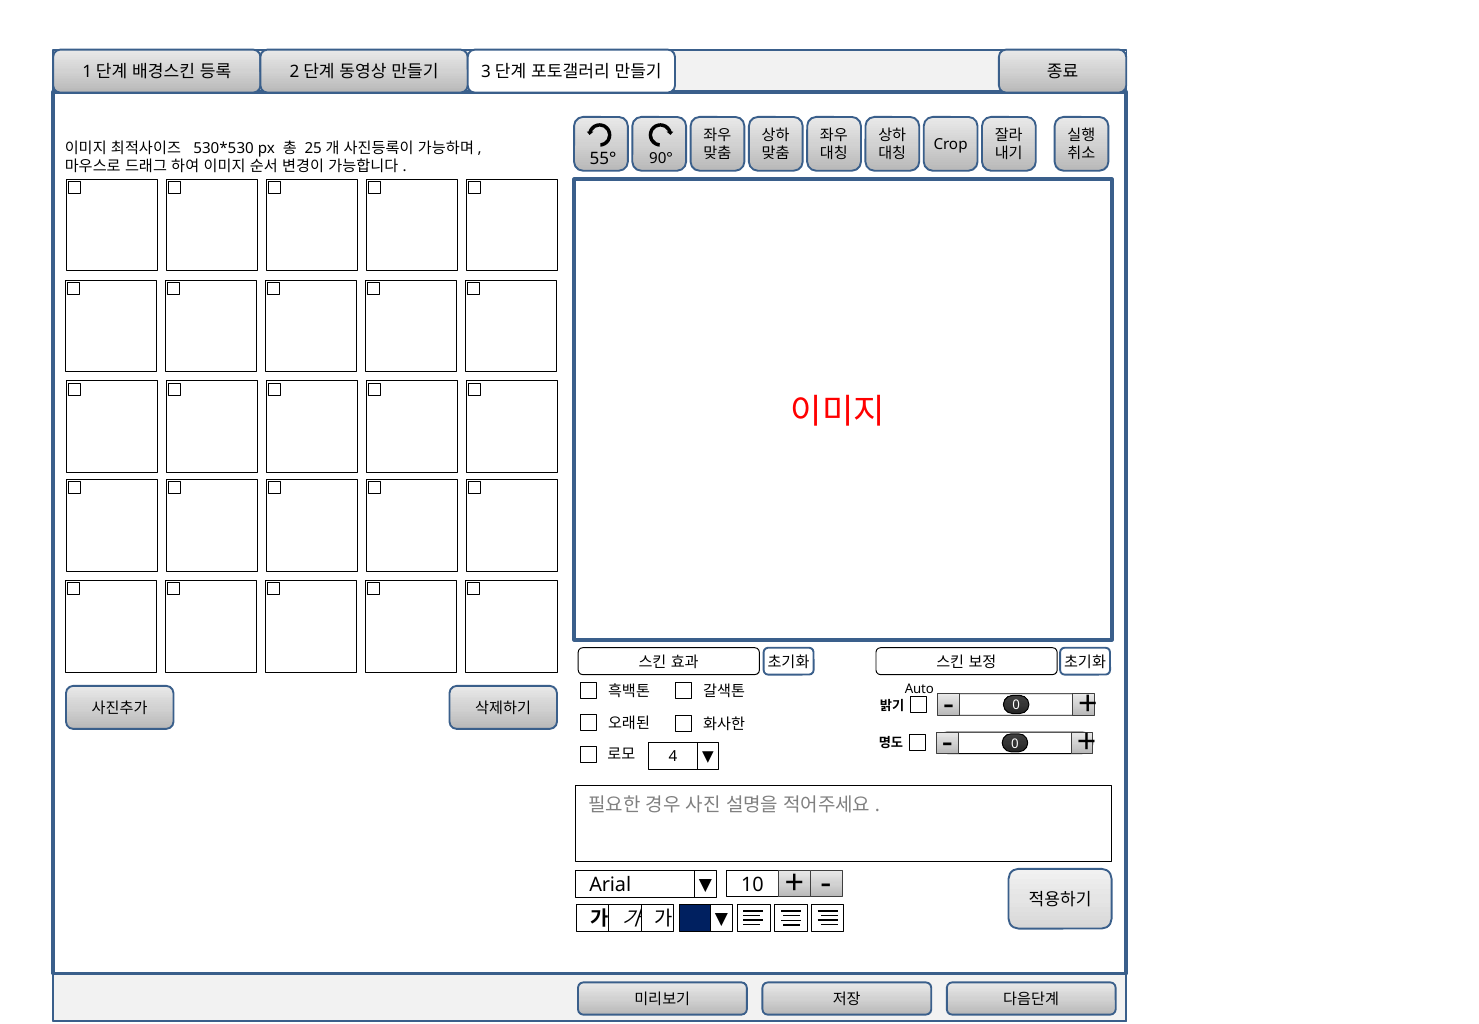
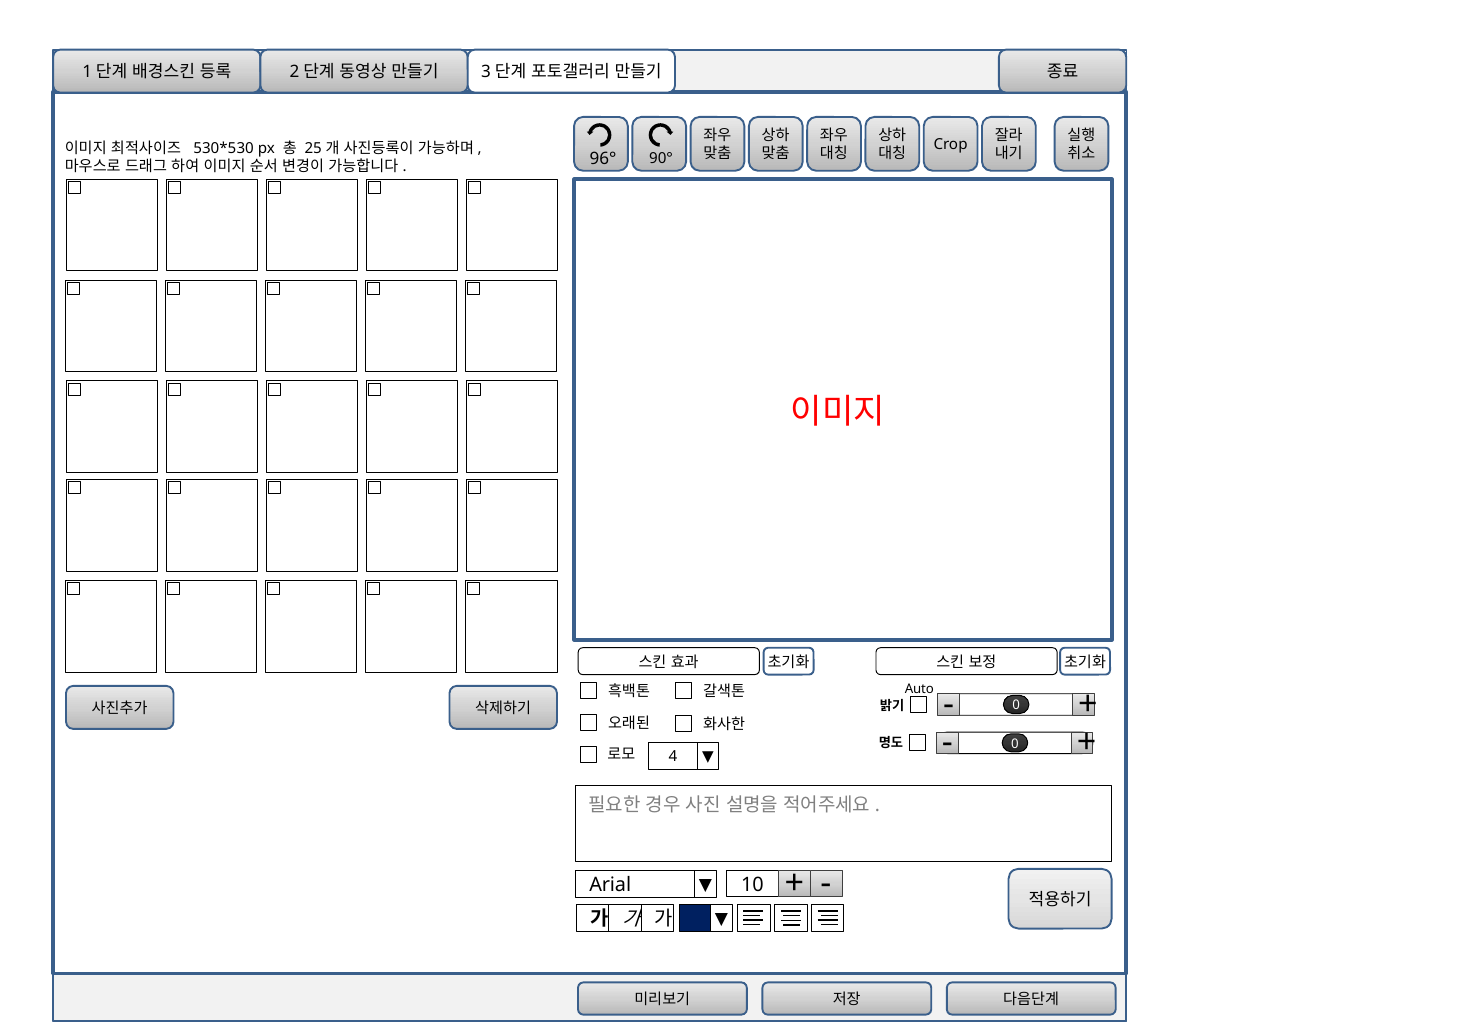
55°: 55° -> 96°
